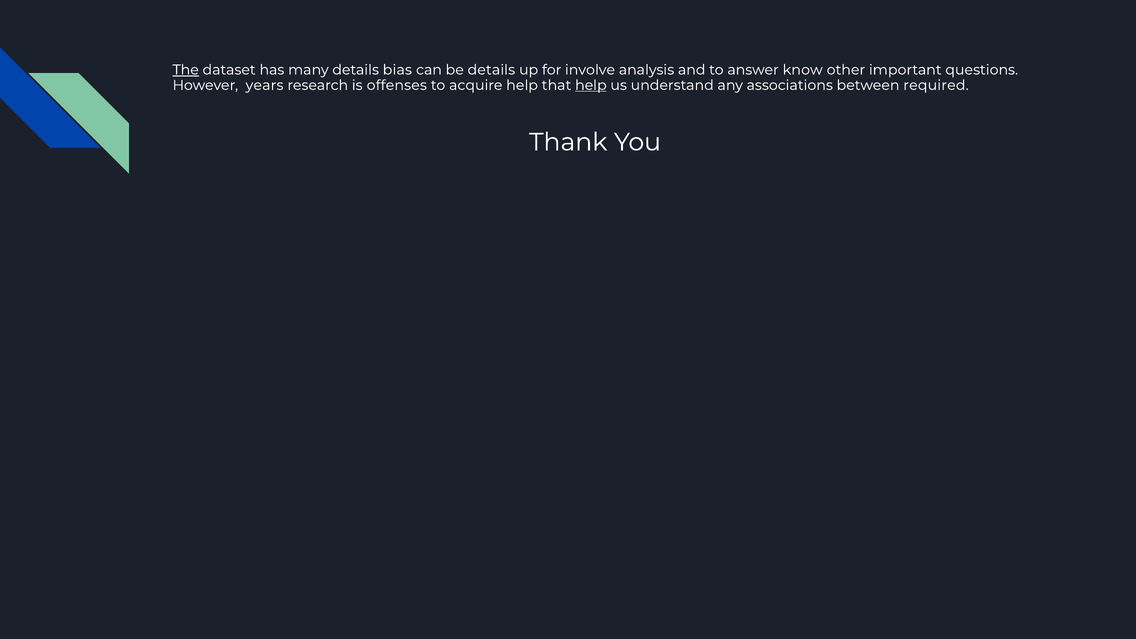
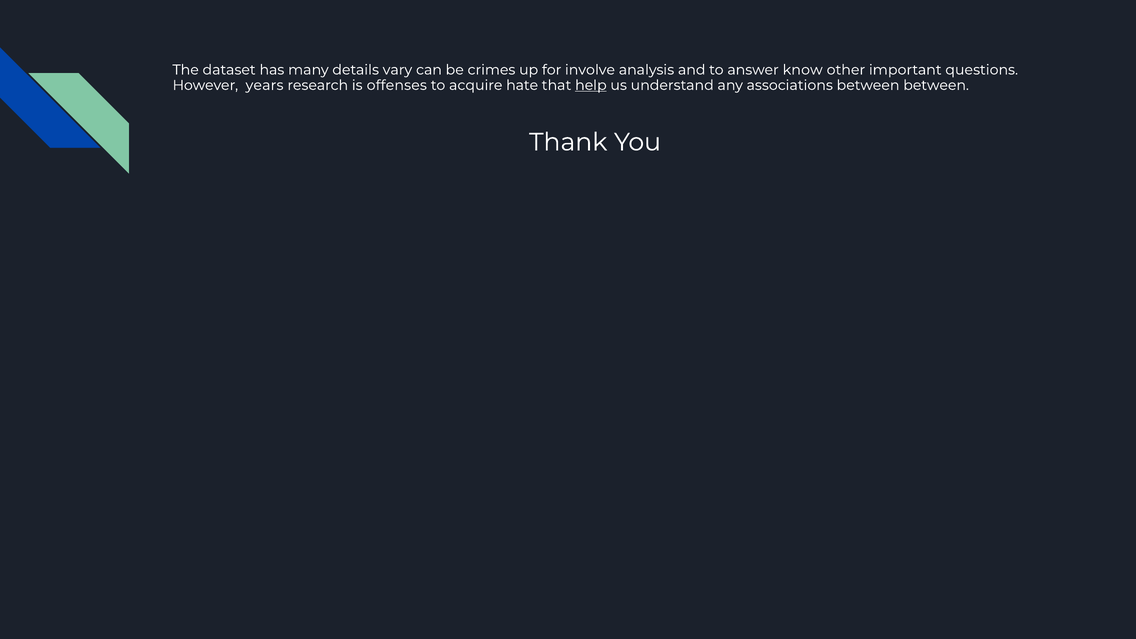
The underline: present -> none
bias: bias -> vary
be details: details -> crimes
acquire help: help -> hate
between required: required -> between
